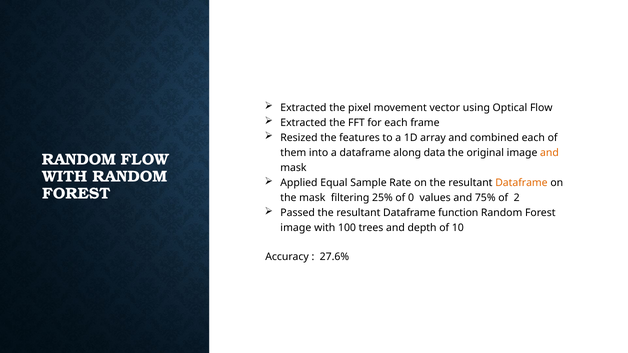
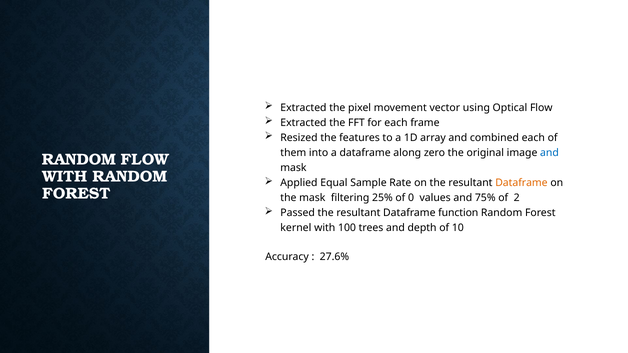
data: data -> zero
and at (549, 153) colour: orange -> blue
image at (296, 228): image -> kernel
